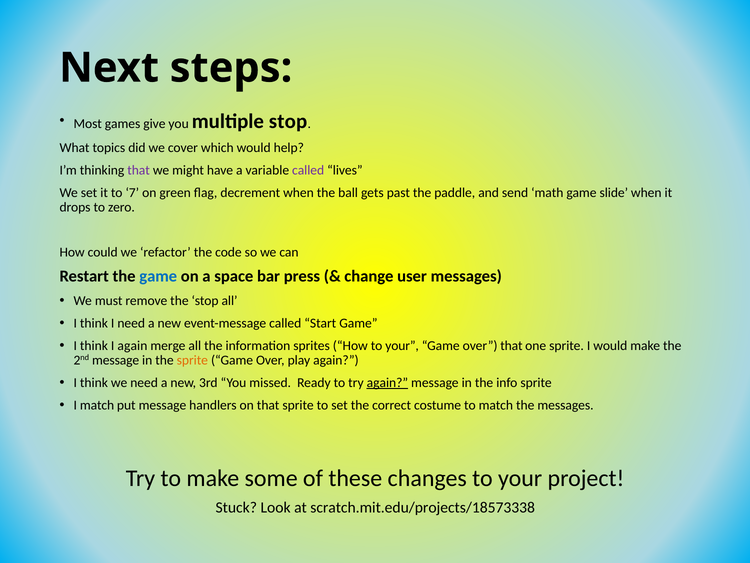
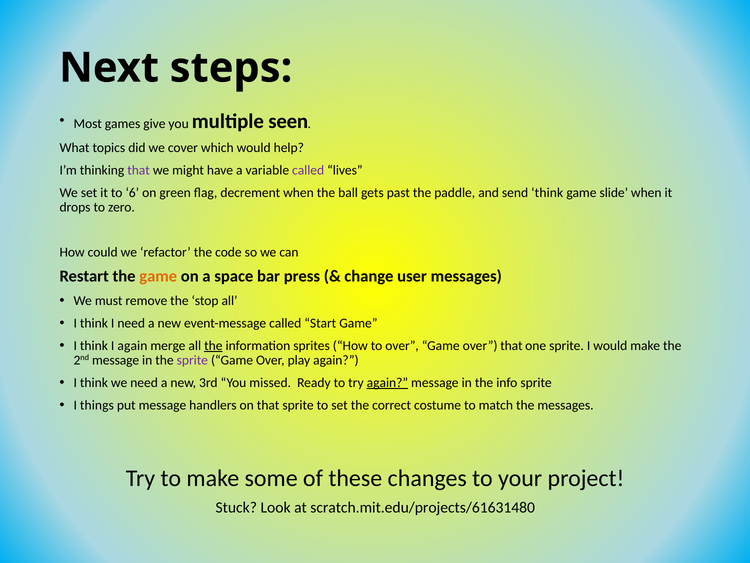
multiple stop: stop -> seen
7: 7 -> 6
send math: math -> think
game at (158, 276) colour: blue -> orange
the at (213, 345) underline: none -> present
How to your: your -> over
sprite at (192, 360) colour: orange -> purple
I match: match -> things
scratch.mit.edu/projects/18573338: scratch.mit.edu/projects/18573338 -> scratch.mit.edu/projects/61631480
